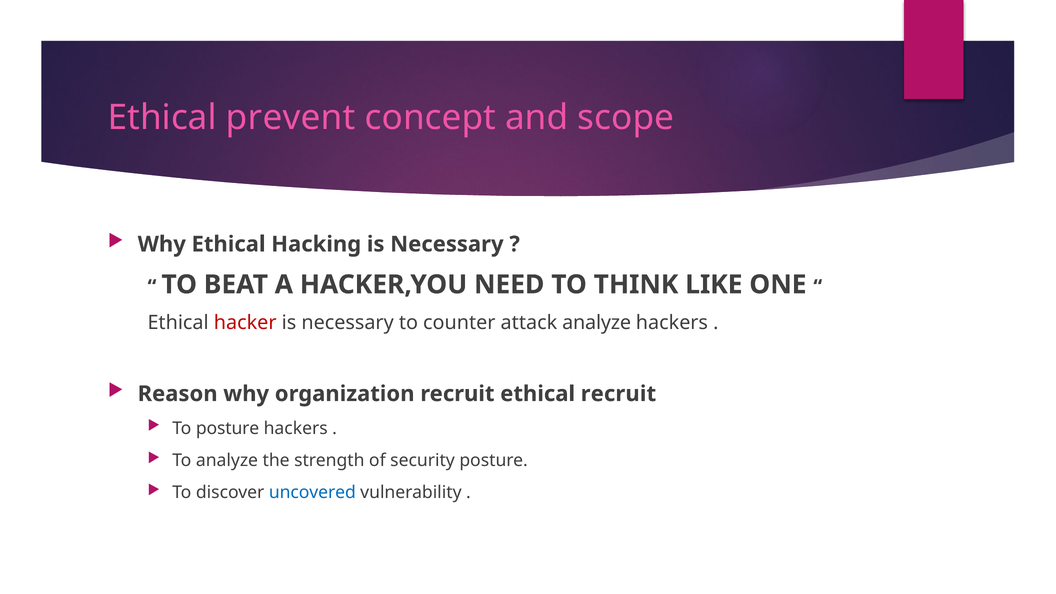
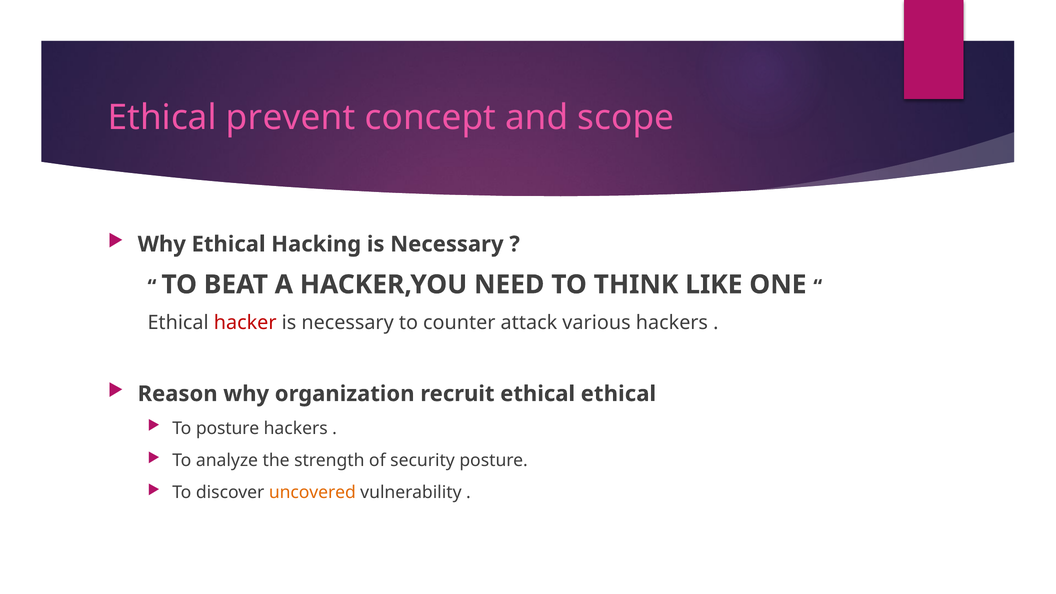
attack analyze: analyze -> various
ethical recruit: recruit -> ethical
uncovered colour: blue -> orange
